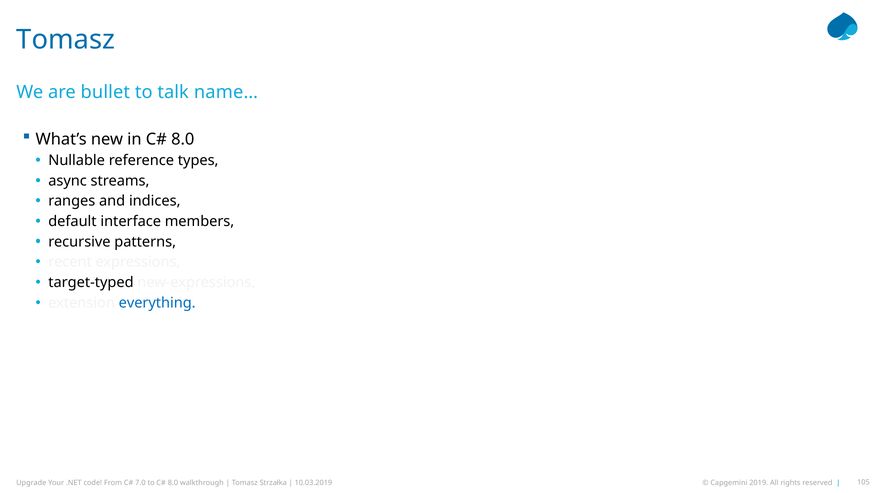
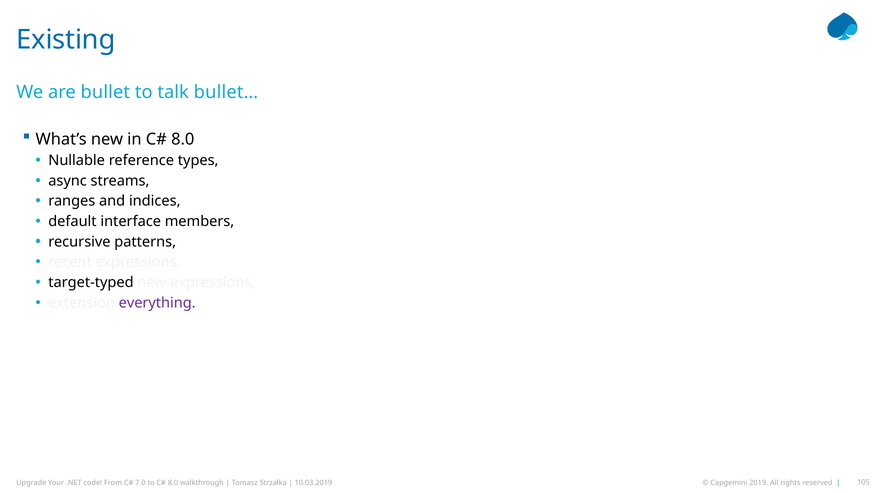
Tomasz at (66, 40): Tomasz -> Existing
name…: name… -> bullet…
everything colour: blue -> purple
